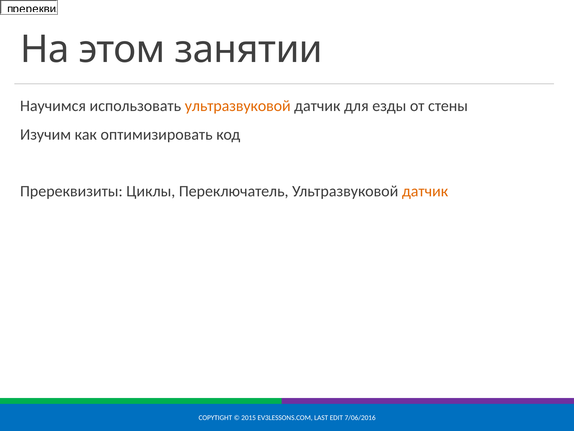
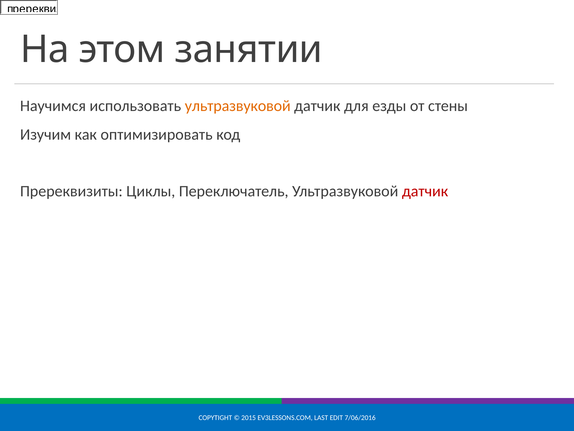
датчик at (425, 191) colour: orange -> red
